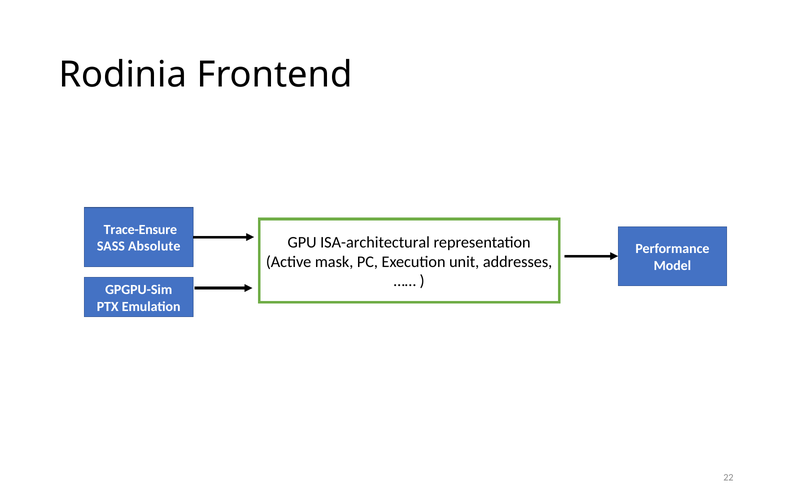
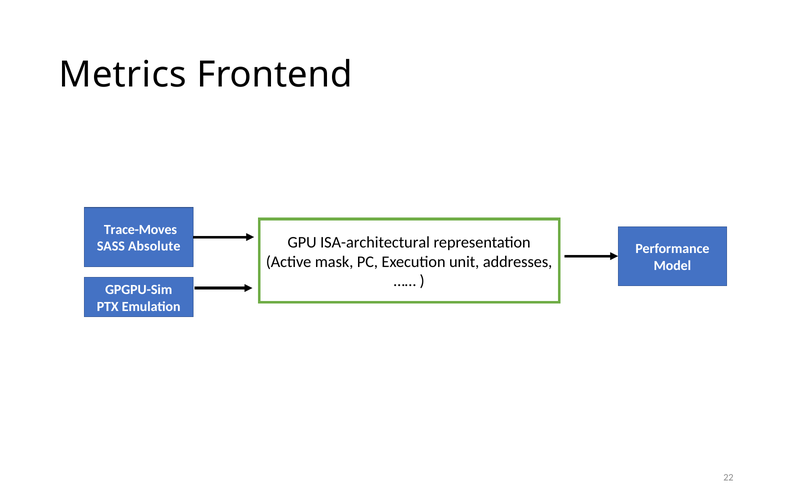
Rodinia: Rodinia -> Metrics
Trace-Ensure: Trace-Ensure -> Trace-Moves
